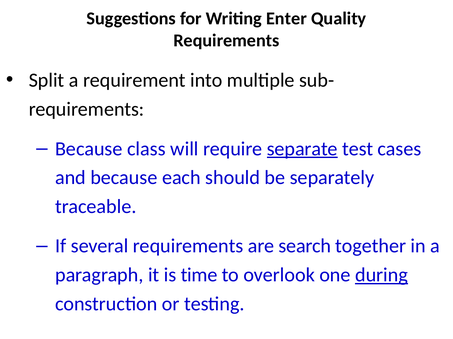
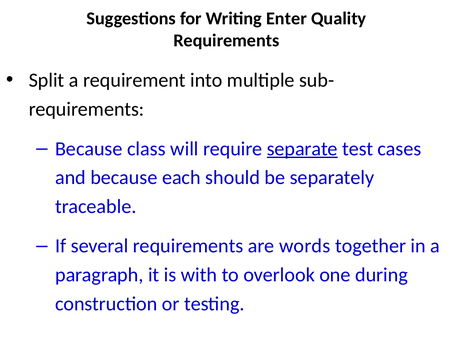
search: search -> words
time: time -> with
during underline: present -> none
